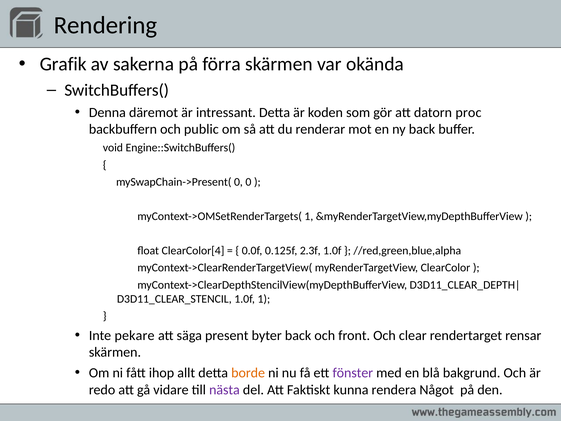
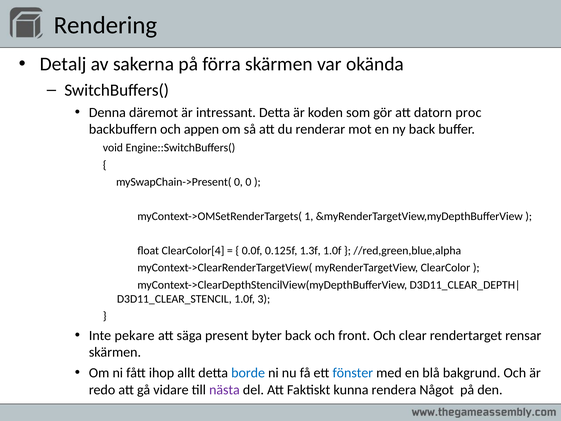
Grafik: Grafik -> Detalj
public: public -> appen
2.3f: 2.3f -> 1.3f
1.0f 1: 1 -> 3
borde colour: orange -> blue
fönster colour: purple -> blue
